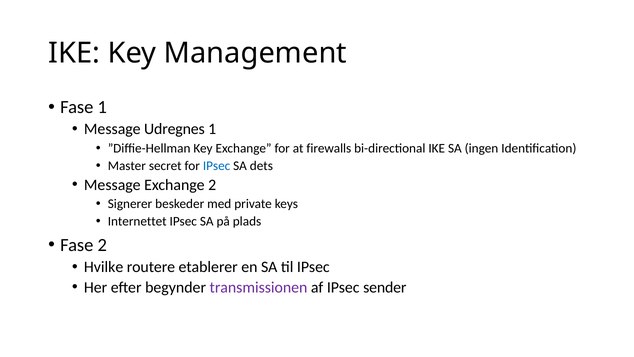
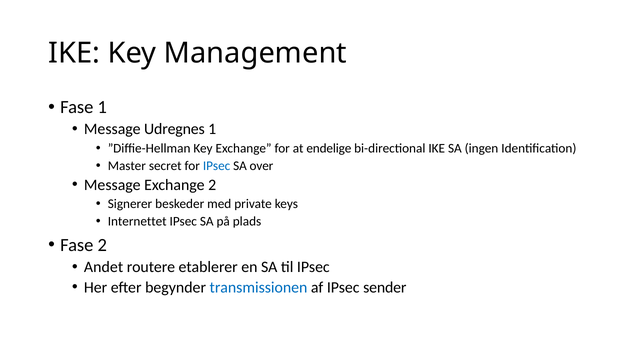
firewalls: firewalls -> endelige
dets: dets -> over
Hvilke: Hvilke -> Andet
transmissionen colour: purple -> blue
